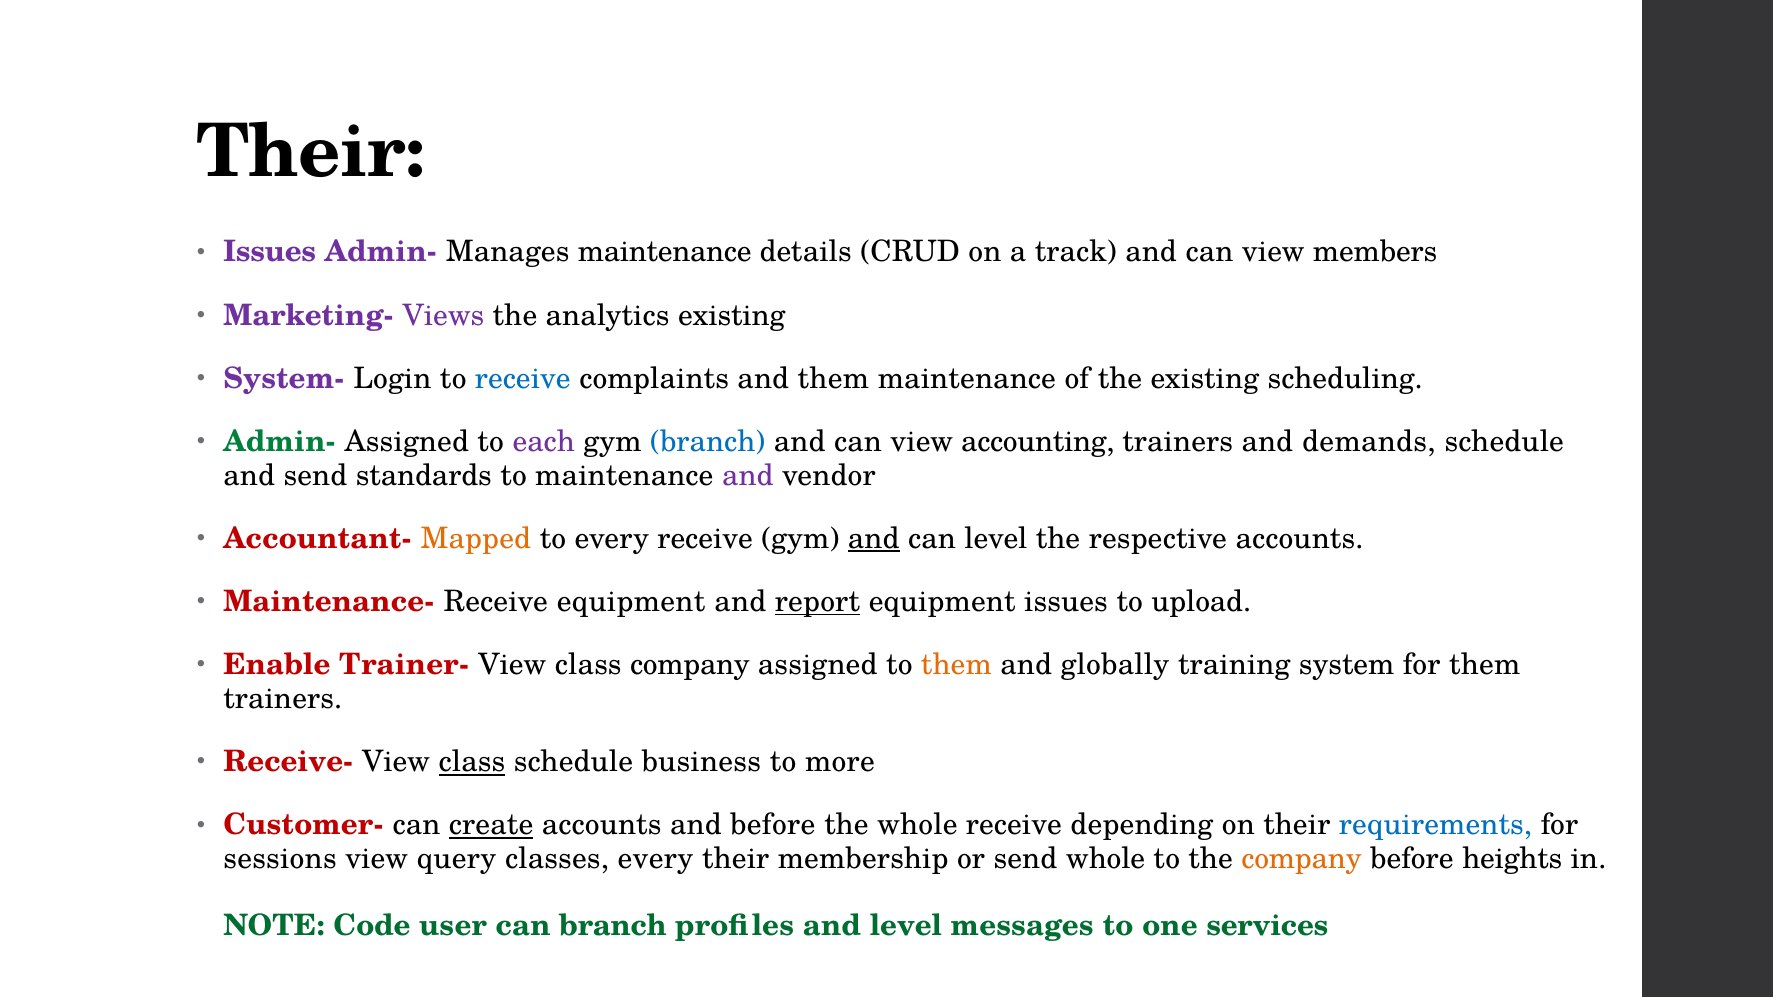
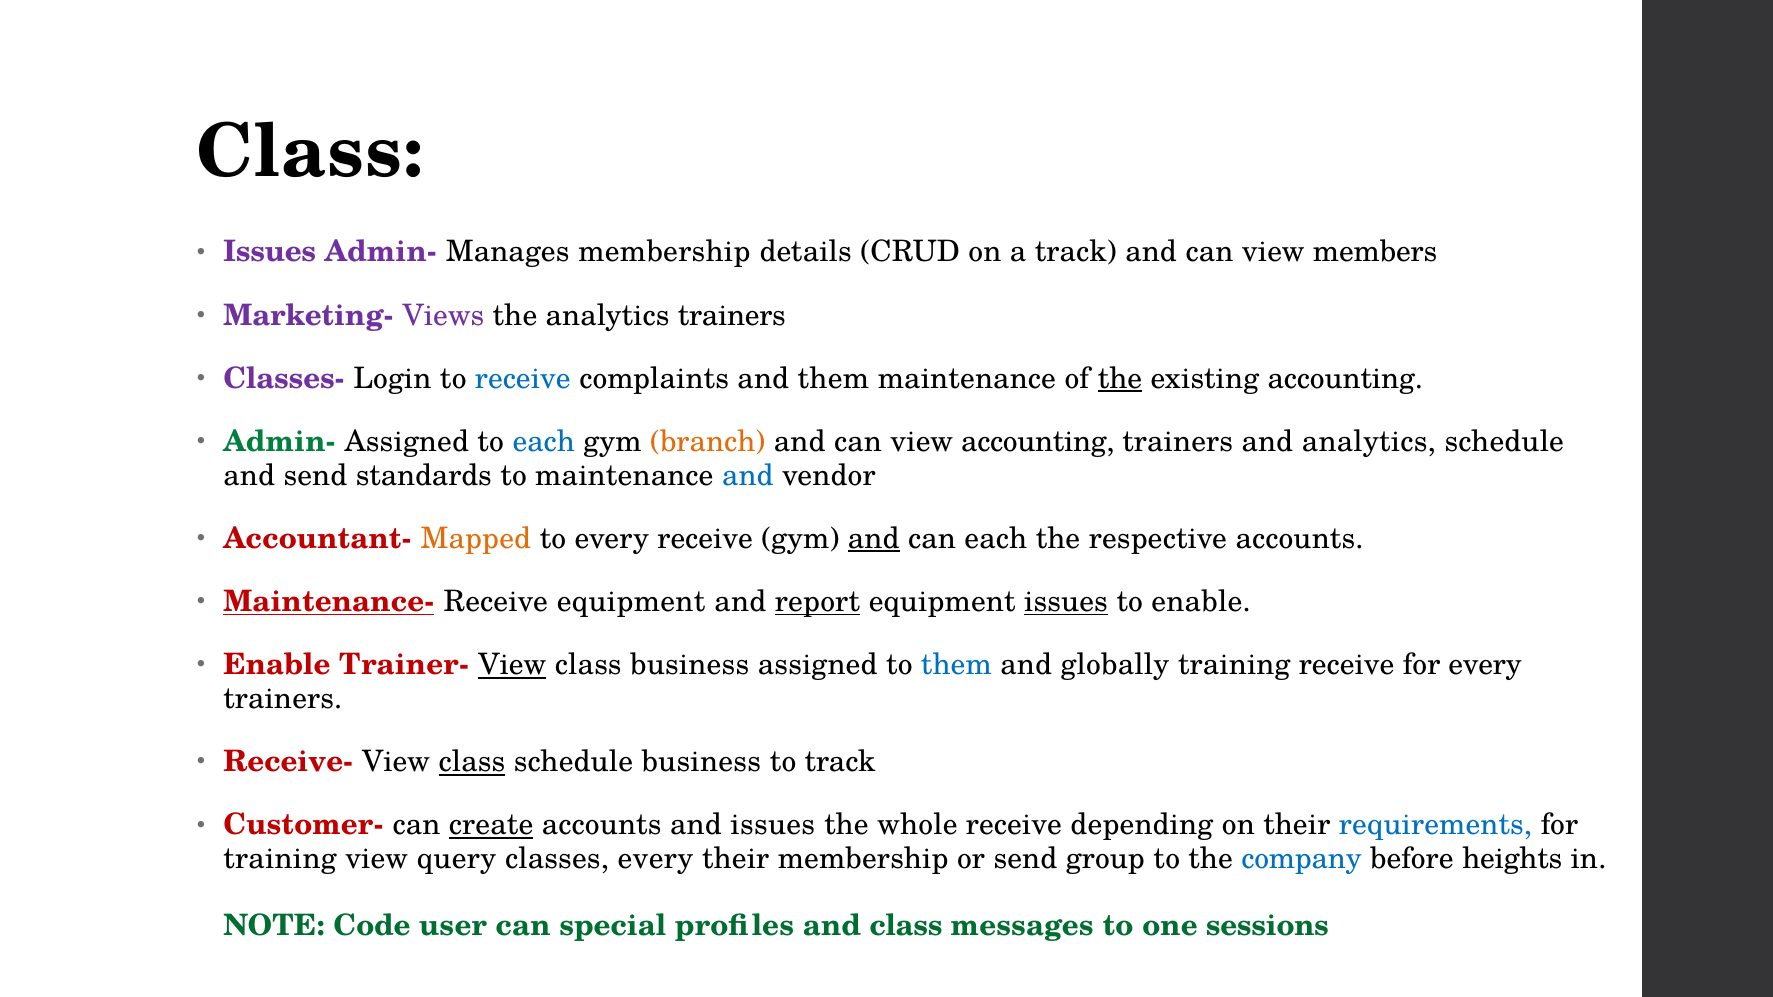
Their at (311, 152): Their -> Class
Manages maintenance: maintenance -> membership
analytics existing: existing -> trainers
System-: System- -> Classes-
the at (1120, 379) underline: none -> present
existing scheduling: scheduling -> accounting
each at (544, 442) colour: purple -> blue
branch at (708, 442) colour: blue -> orange
and demands: demands -> analytics
and at (748, 476) colour: purple -> blue
can level: level -> each
Maintenance- underline: none -> present
issues at (1066, 602) underline: none -> present
to upload: upload -> enable
View at (512, 665) underline: none -> present
class company: company -> business
them at (956, 665) colour: orange -> blue
training system: system -> receive
for them: them -> every
to more: more -> track
and before: before -> issues
sessions at (280, 859): sessions -> training
send whole: whole -> group
company at (1302, 859) colour: orange -> blue
can branch: branch -> special
and level: level -> class
services: services -> sessions
